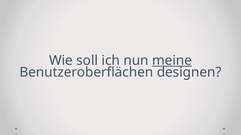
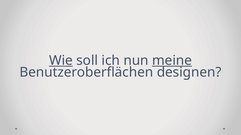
Wie underline: none -> present
